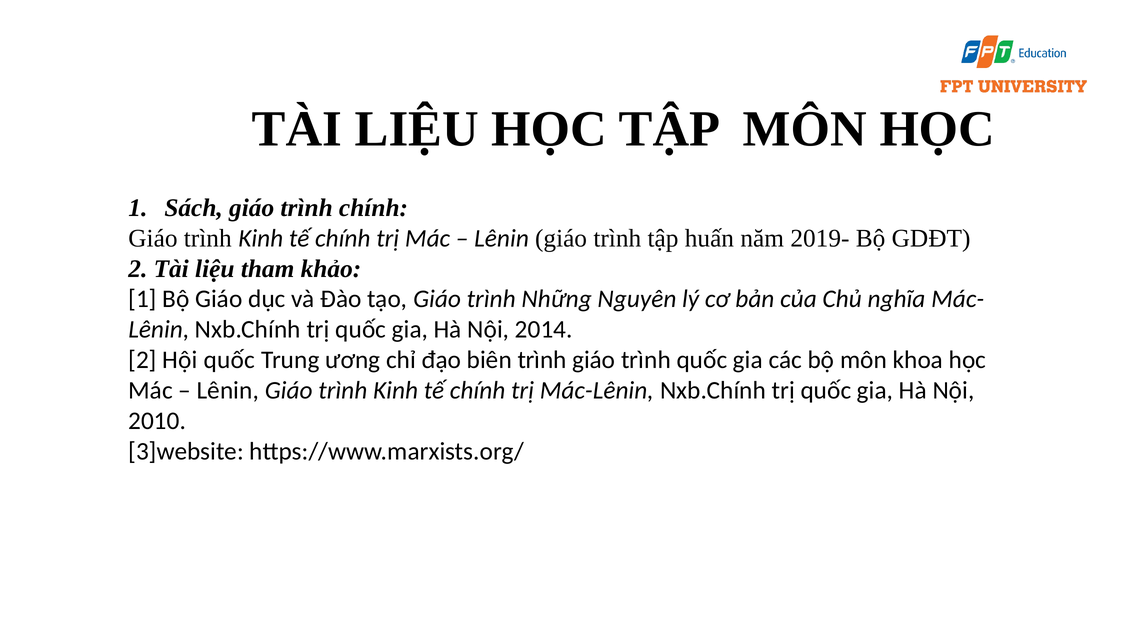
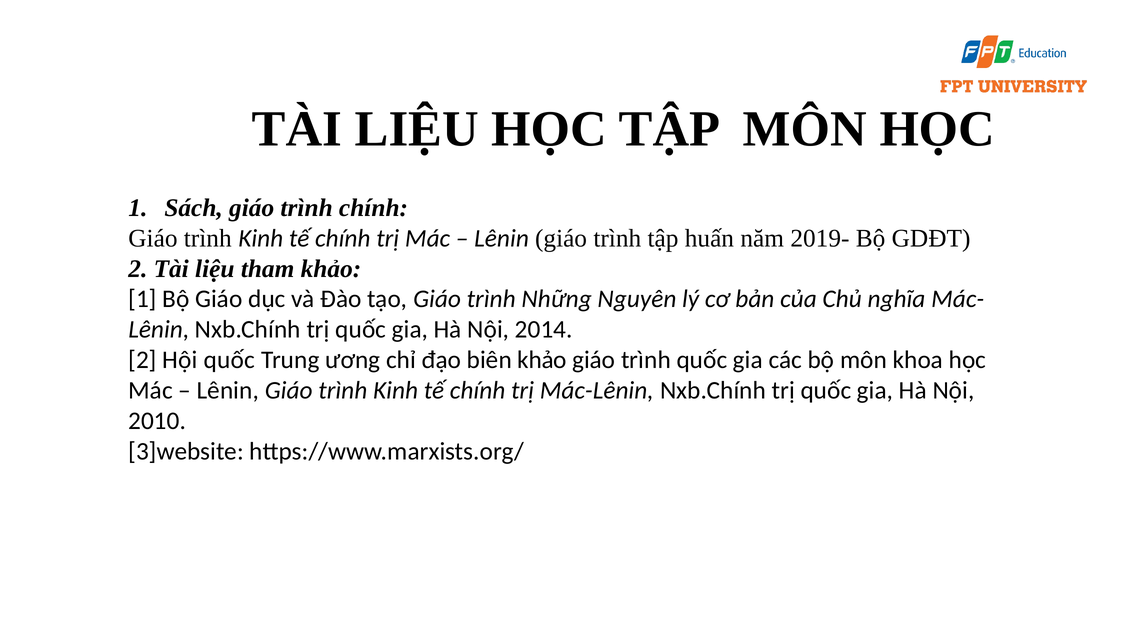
biên trình: trình -> khảo
